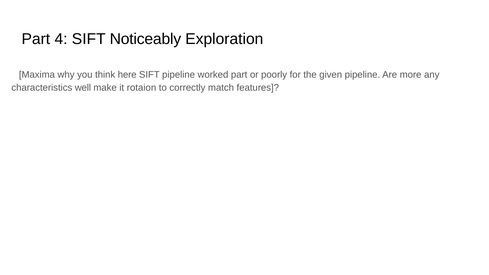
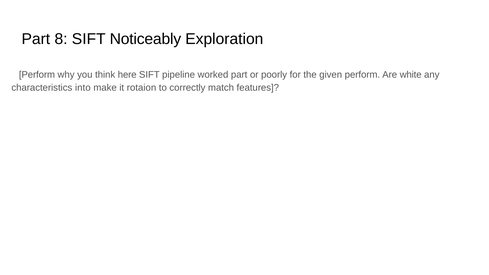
4: 4 -> 8
Maxima at (37, 75): Maxima -> Perform
given pipeline: pipeline -> perform
more: more -> white
well: well -> into
